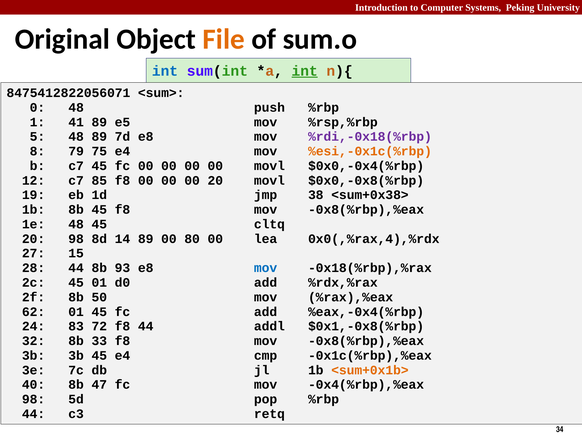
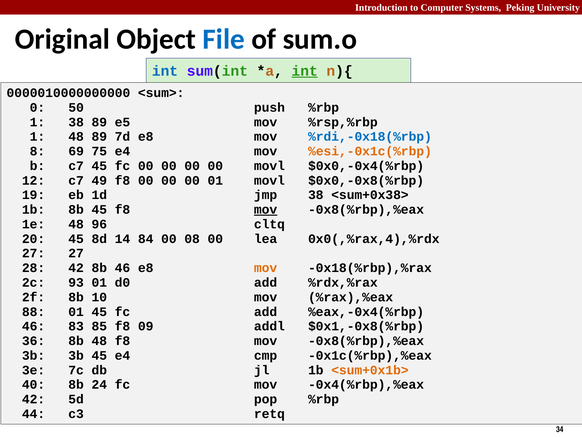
File colour: orange -> blue
8475412822056071: 8475412822056071 -> 0000010000000000
0 48: 48 -> 50
1 41: 41 -> 38
5 at (37, 137): 5 -> 1
%rdi,-0x18(%rbp colour: purple -> blue
79: 79 -> 69
85: 85 -> 49
00 20: 20 -> 01
mov at (266, 209) underline: none -> present
48 45: 45 -> 96
20 98: 98 -> 45
14 89: 89 -> 84
80: 80 -> 08
27 15: 15 -> 27
28 44: 44 -> 42
8b 93: 93 -> 46
mov at (266, 268) colour: blue -> orange
2c 45: 45 -> 93
50: 50 -> 10
62: 62 -> 88
24 at (34, 326): 24 -> 46
72: 72 -> 85
f8 44: 44 -> 09
32: 32 -> 36
8b 33: 33 -> 48
47: 47 -> 24
98 at (34, 399): 98 -> 42
